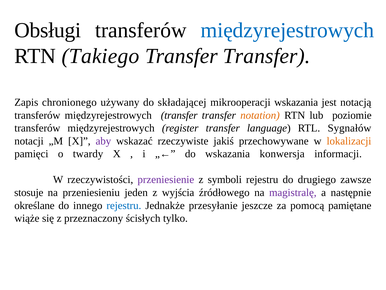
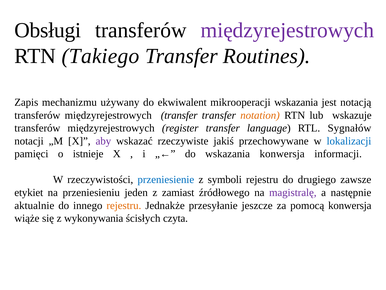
międzyrejestrowych at (287, 30) colour: blue -> purple
Transfer at (267, 56): Transfer -> Routines
chronionego: chronionego -> mechanizmu
składającej: składającej -> ekwiwalent
poziomie: poziomie -> wskazuje
lokalizacji colour: orange -> blue
twardy: twardy -> istnieje
przeniesienie colour: purple -> blue
stosuje: stosuje -> etykiet
wyjścia: wyjścia -> zamiast
określane: określane -> aktualnie
rejestru at (124, 205) colour: blue -> orange
pomocą pamiętane: pamiętane -> konwersja
przeznaczony: przeznaczony -> wykonywania
tylko: tylko -> czyta
